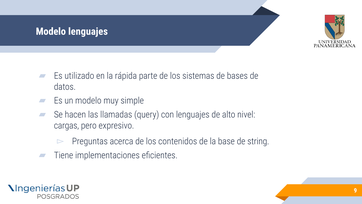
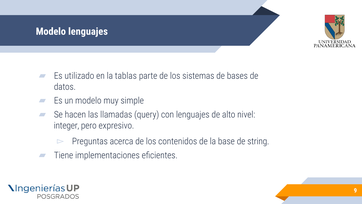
rápida: rápida -> tablas
cargas: cargas -> integer
